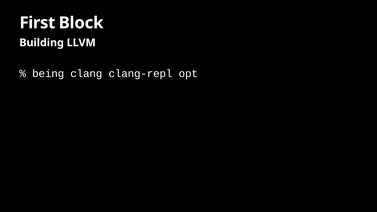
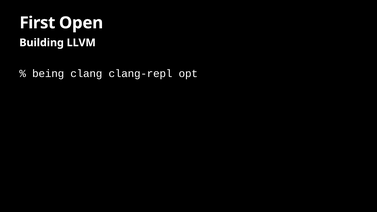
Block: Block -> Open
